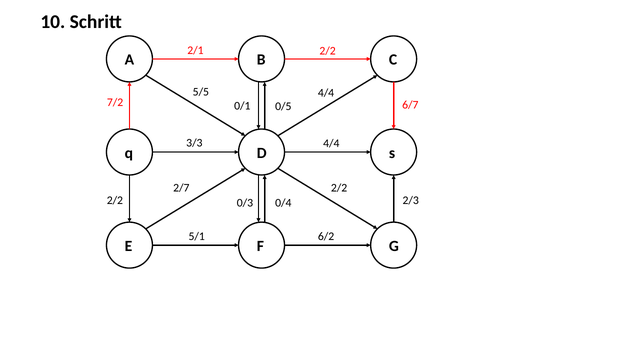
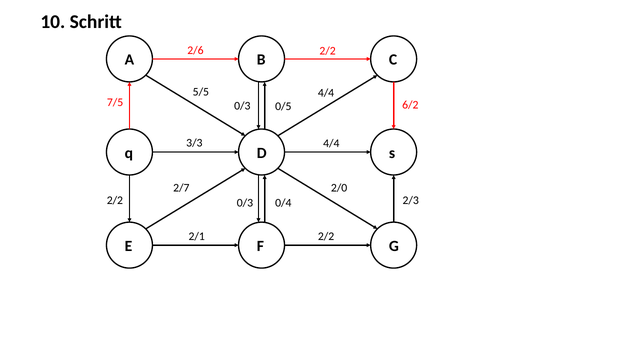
2/1: 2/1 -> 2/6
7/2: 7/2 -> 7/5
6/7: 6/7 -> 6/2
0/1 at (242, 106): 0/1 -> 0/3
2/2 at (339, 188): 2/2 -> 2/0
5/1: 5/1 -> 2/1
6/2 at (326, 237): 6/2 -> 2/2
